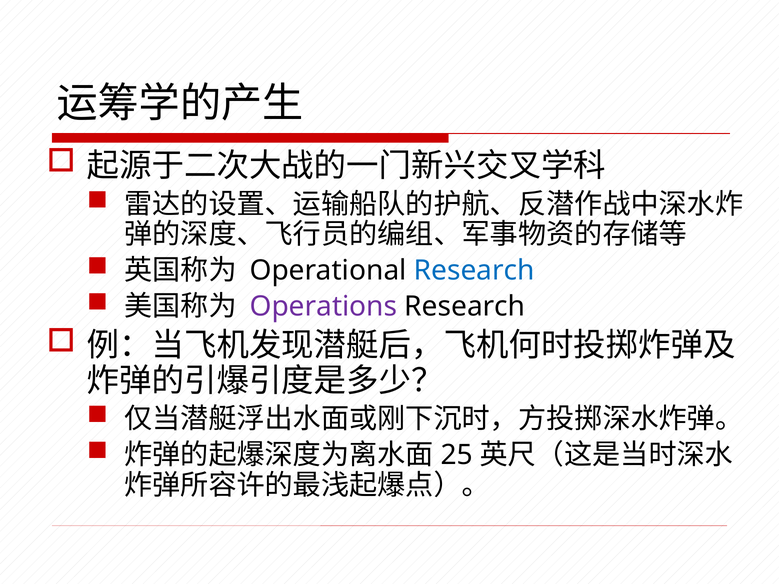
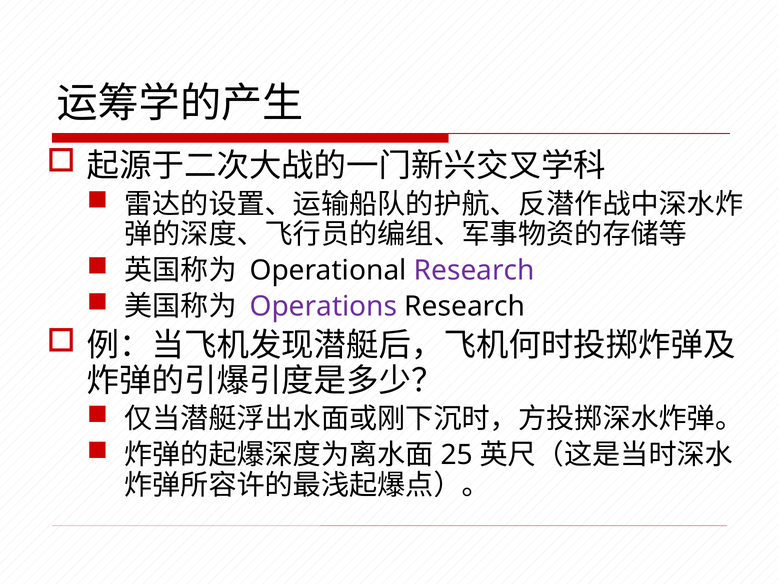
Research at (474, 271) colour: blue -> purple
